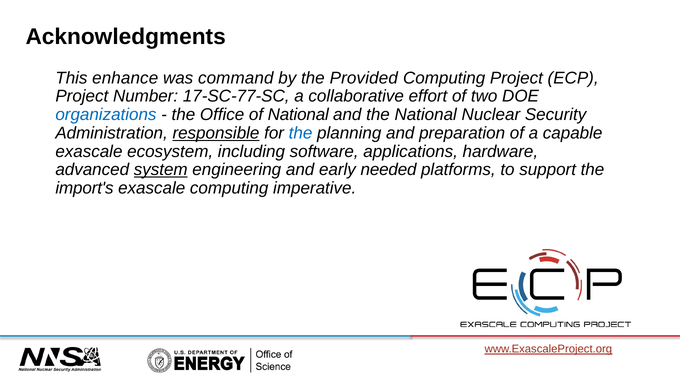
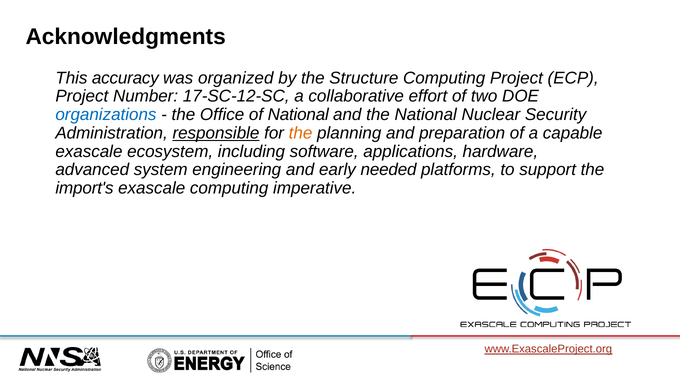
enhance: enhance -> accuracy
command: command -> organized
Provided: Provided -> Structure
17-SC-77-SC: 17-SC-77-SC -> 17-SC-12-SC
the at (301, 133) colour: blue -> orange
system underline: present -> none
